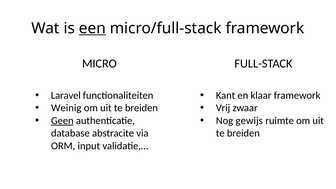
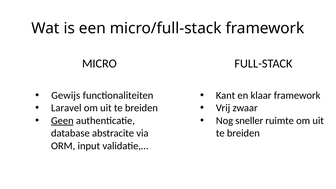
een underline: present -> none
Laravel: Laravel -> Gewijs
Weinig: Weinig -> Laravel
gewijs: gewijs -> sneller
